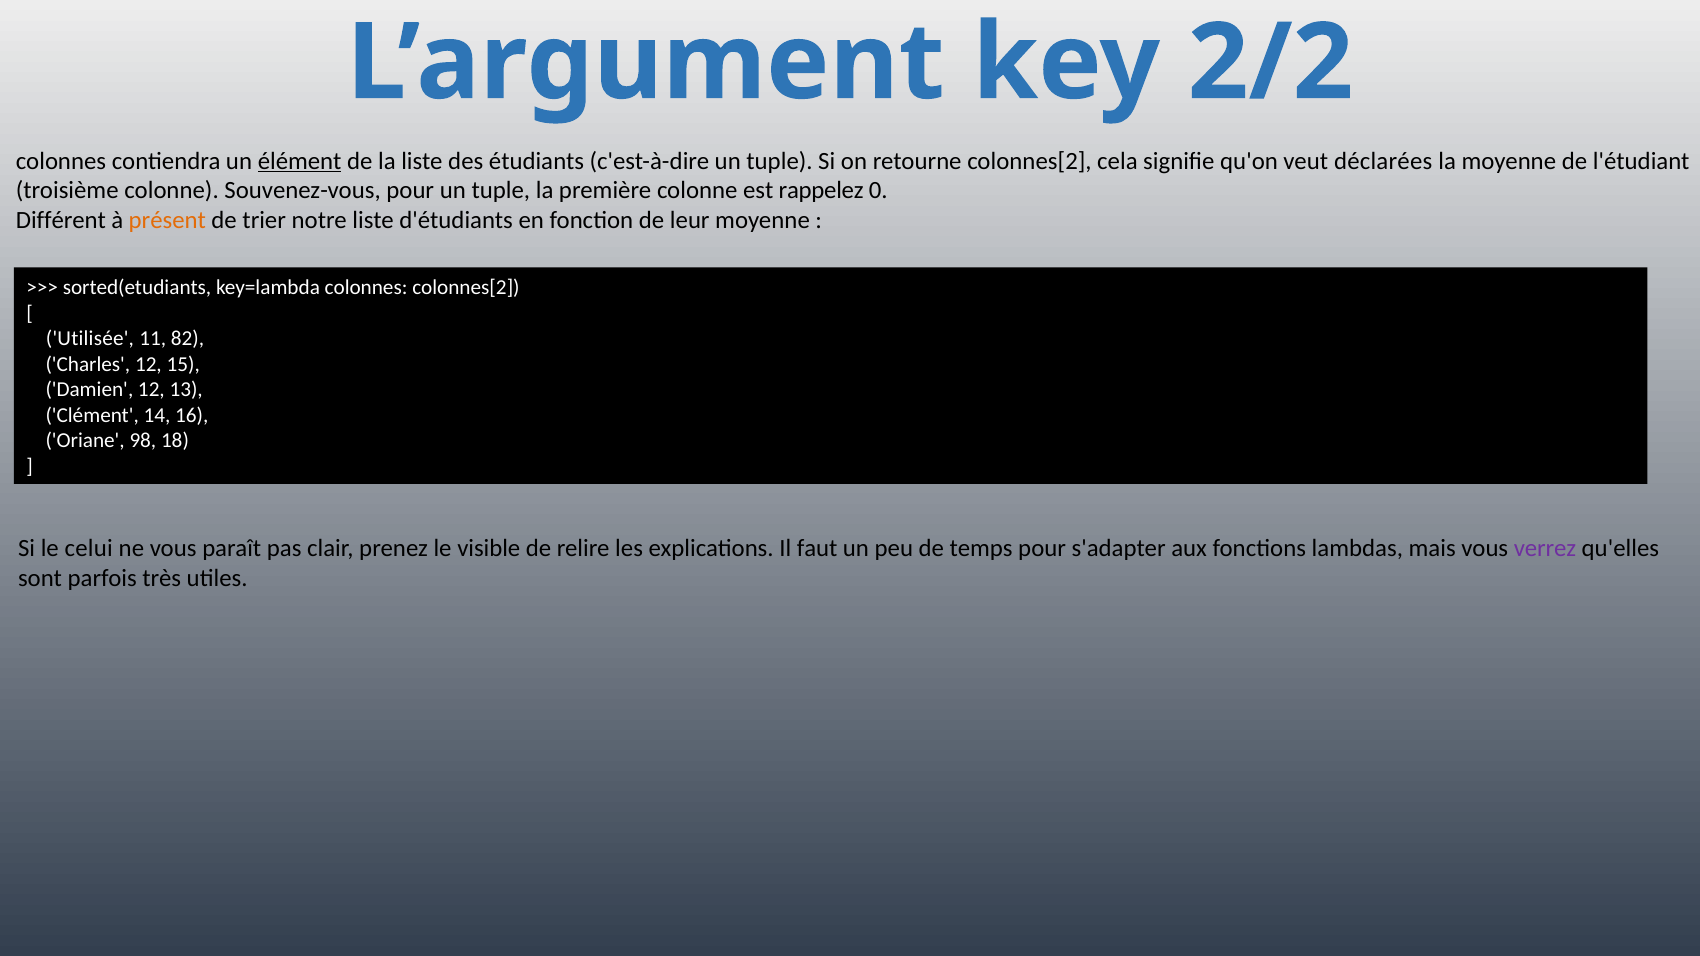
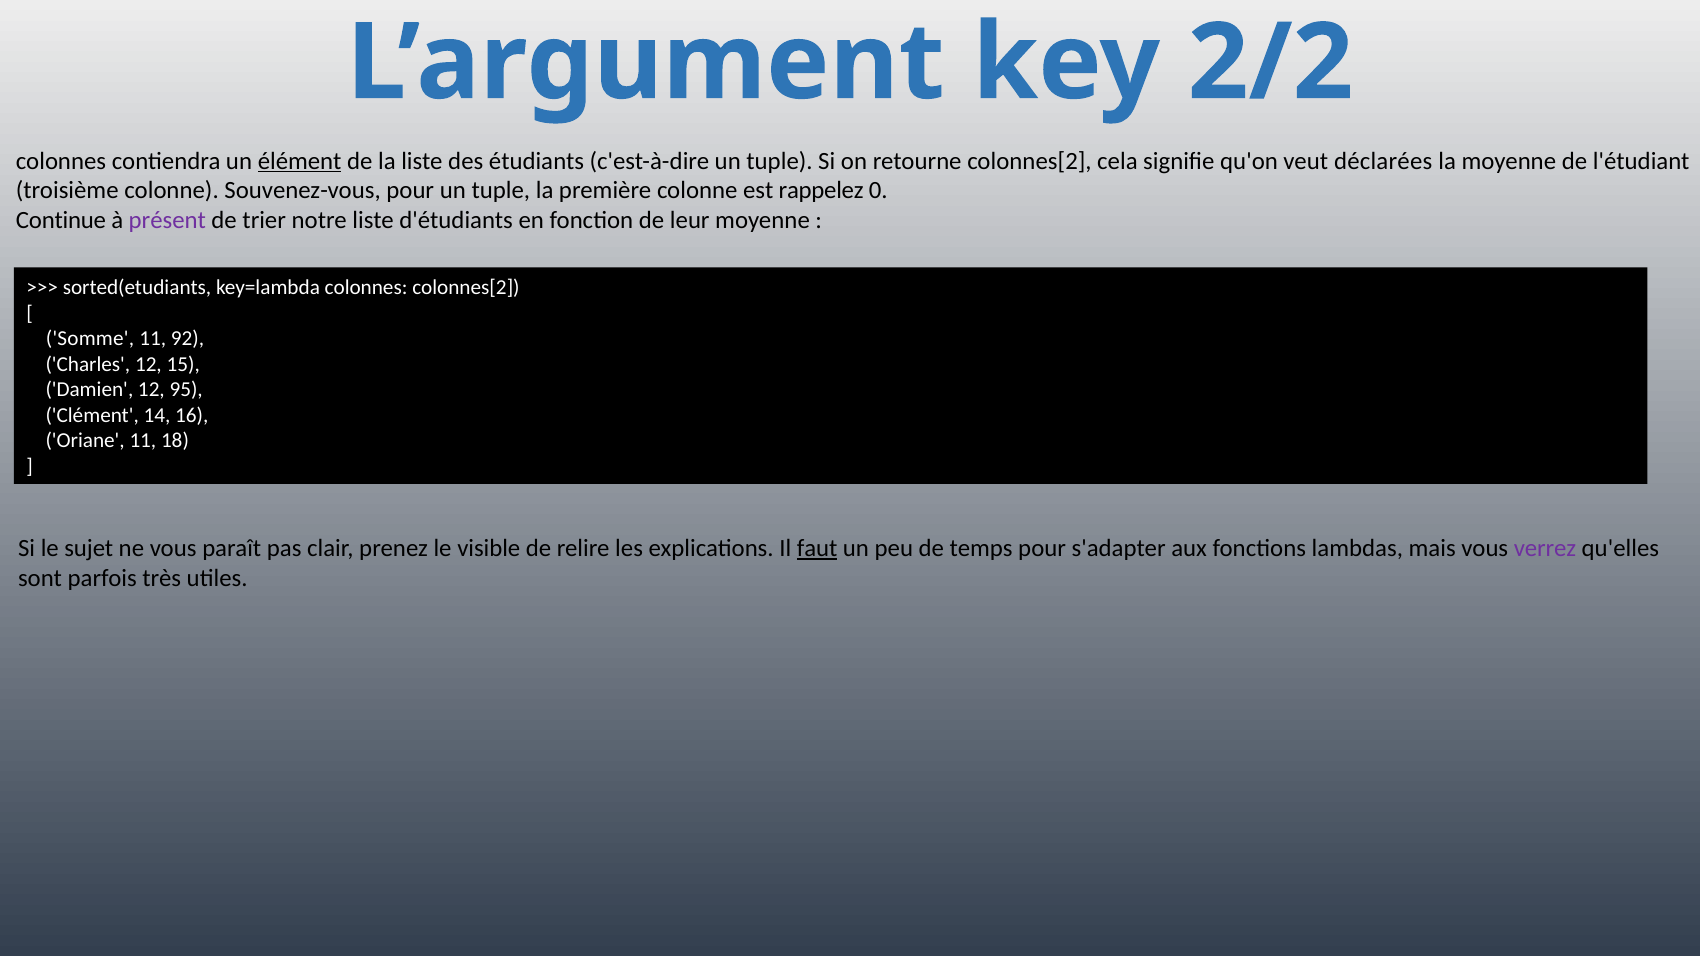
Différent: Différent -> Continue
présent colour: orange -> purple
Utilisée: Utilisée -> Somme
82: 82 -> 92
13: 13 -> 95
Oriane 98: 98 -> 11
celui: celui -> sujet
faut underline: none -> present
